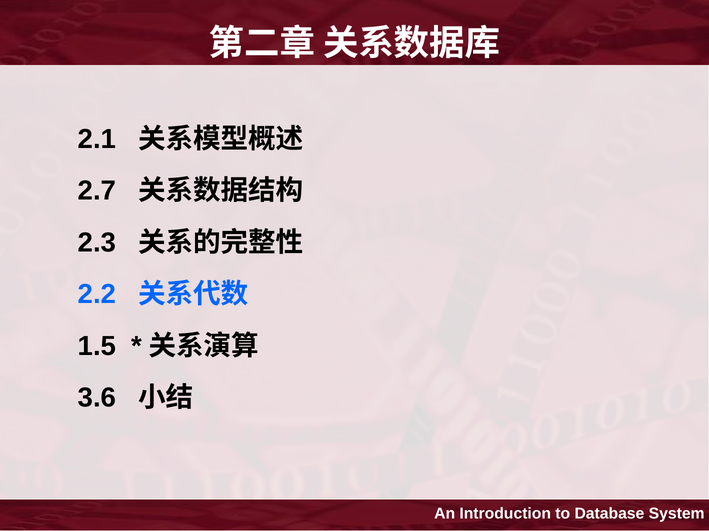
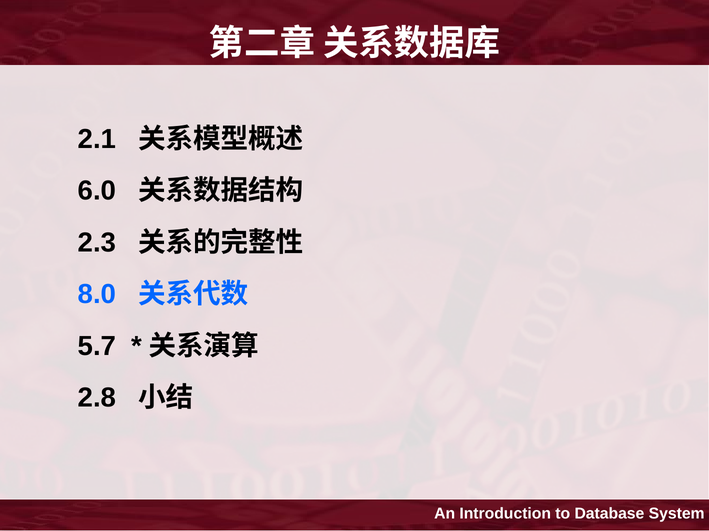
2.7: 2.7 -> 6.0
2.2: 2.2 -> 8.0
1.5: 1.5 -> 5.7
3.6: 3.6 -> 2.8
